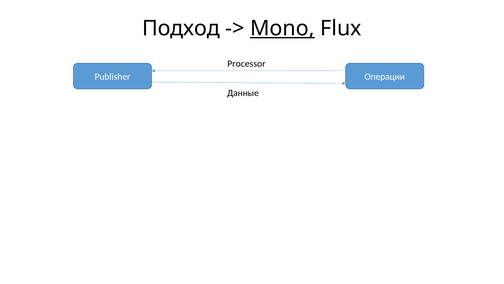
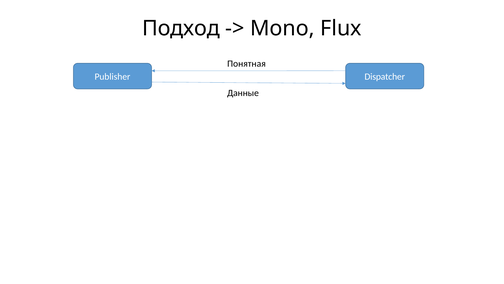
Mono underline: present -> none
Processor: Processor -> Понятная
Операции: Операции -> Dispatcher
